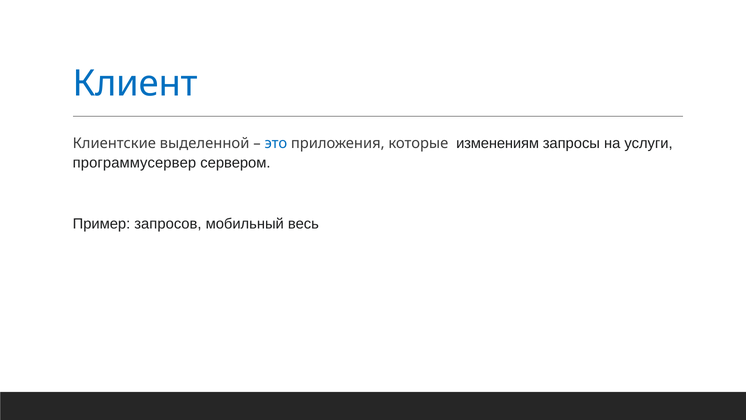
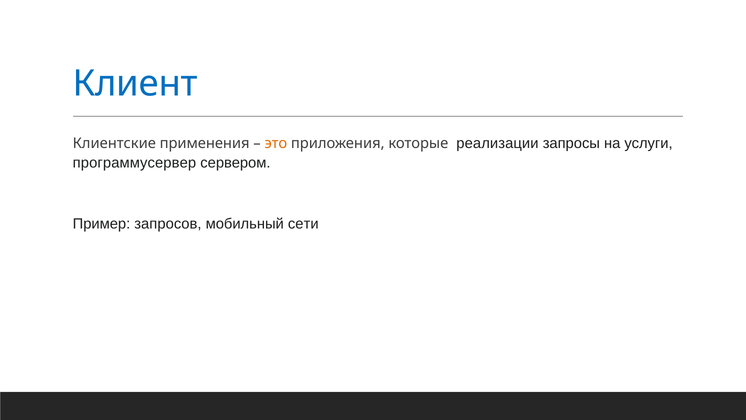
выделенной: выделенной -> применения
это colour: blue -> orange
изменениям: изменениям -> реализации
весь: весь -> сети
